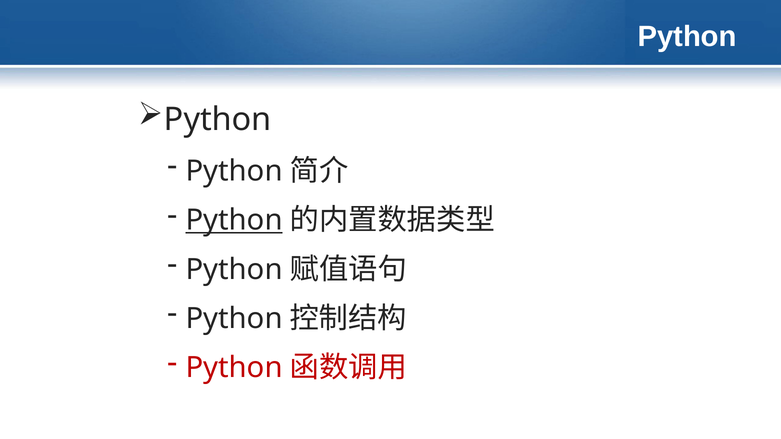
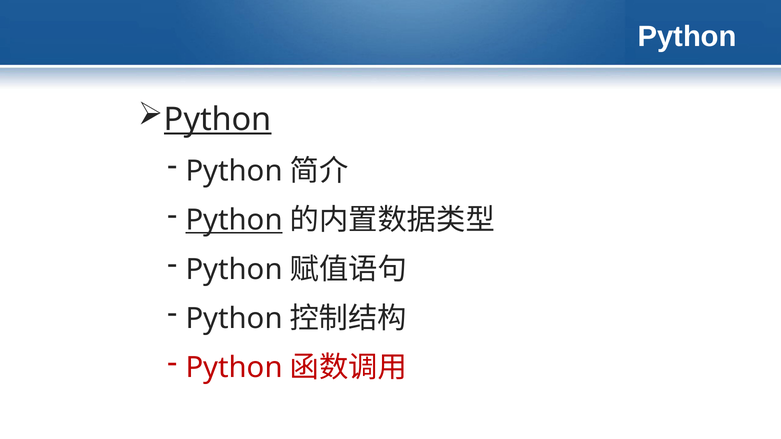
Python at (218, 120) underline: none -> present
